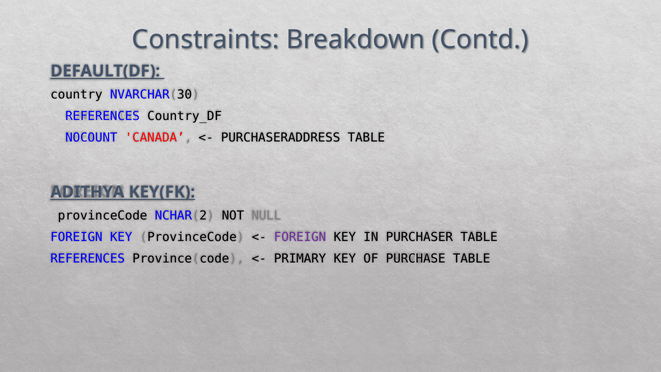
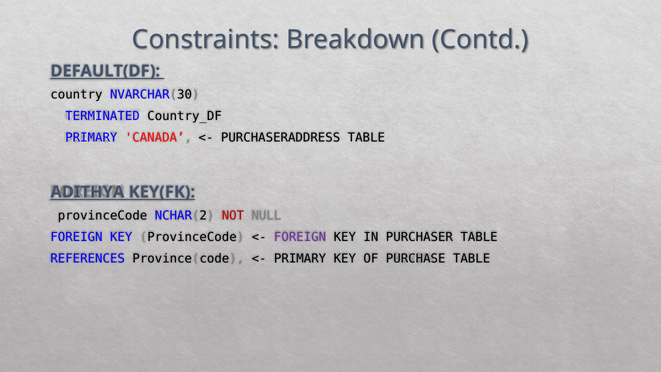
REFERENCES at (103, 116): REFERENCES -> TERMINATED
NOCOUNT at (91, 138): NOCOUNT -> PRIMARY
NOT colour: black -> red
